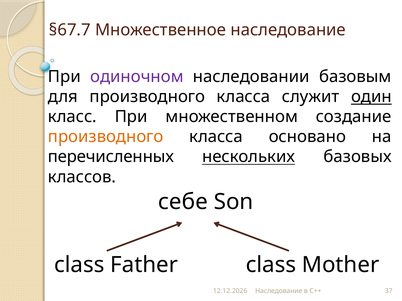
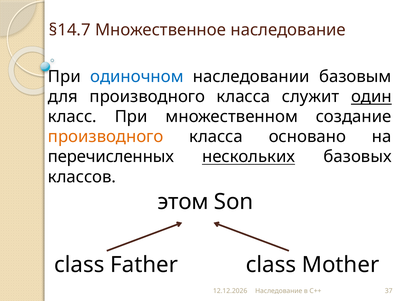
§67.7: §67.7 -> §14.7
одиночном colour: purple -> blue
себе: себе -> этом
